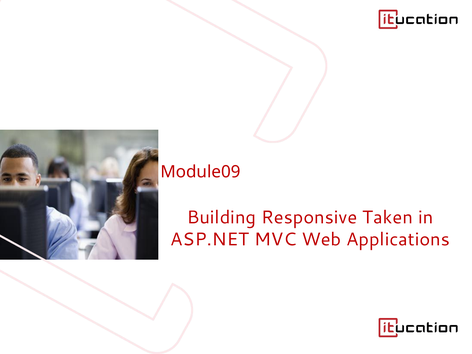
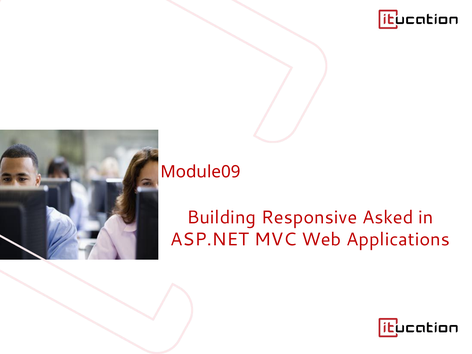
Taken: Taken -> Asked
